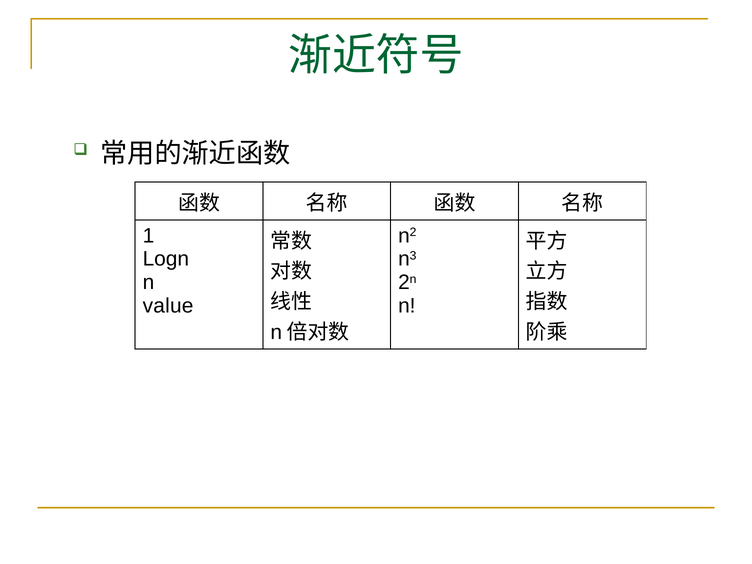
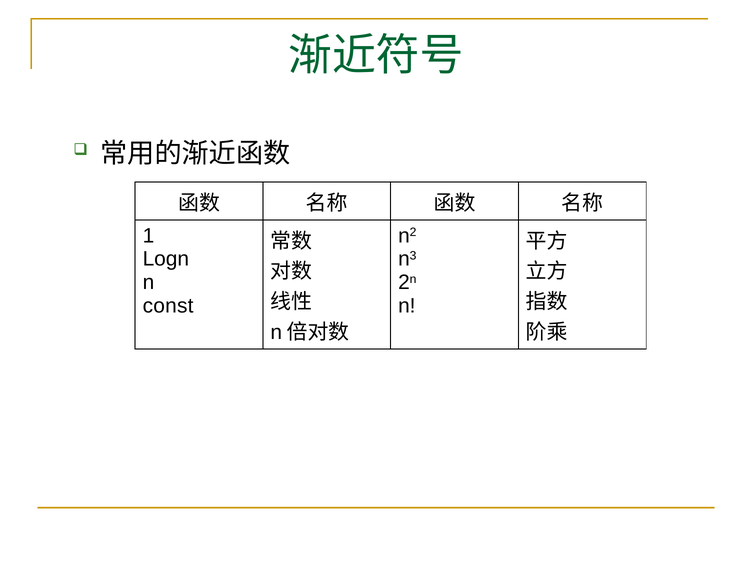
value: value -> const
